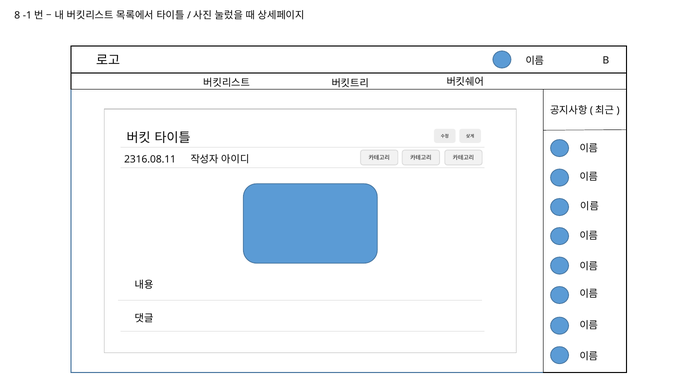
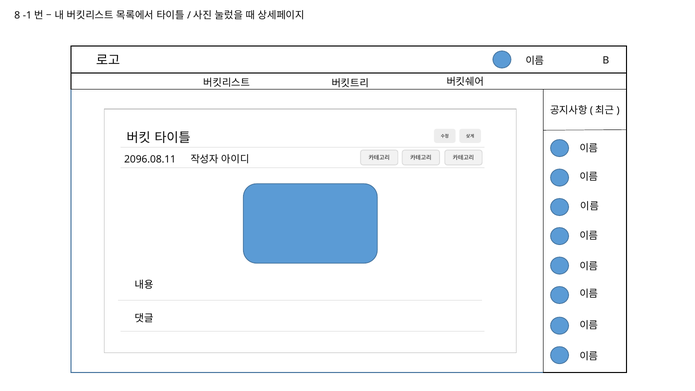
2316.08.11: 2316.08.11 -> 2096.08.11
